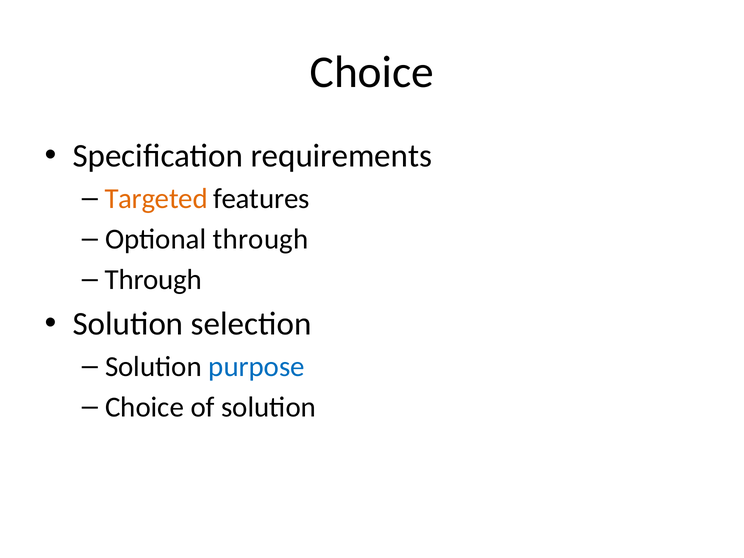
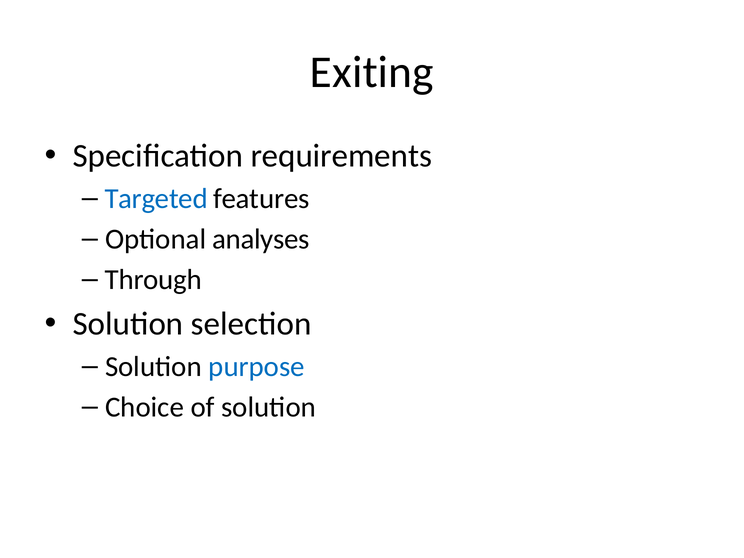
Choice at (372, 72): Choice -> Exiting
Targeted colour: orange -> blue
Optional through: through -> analyses
